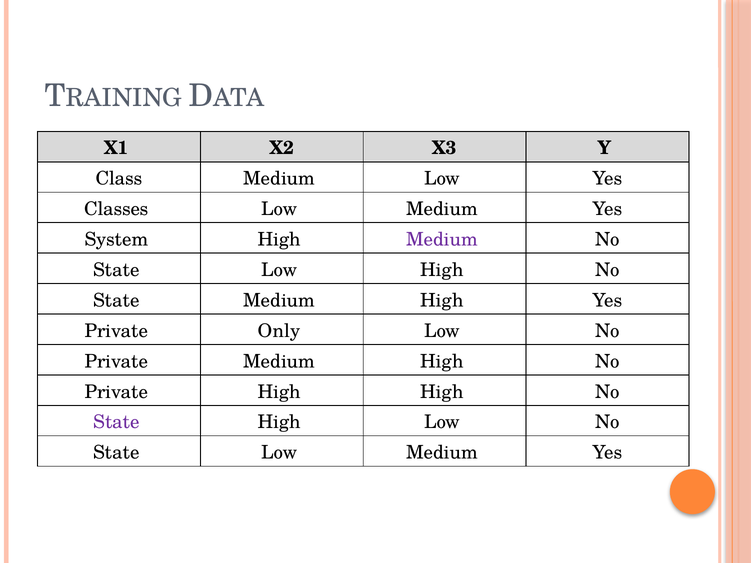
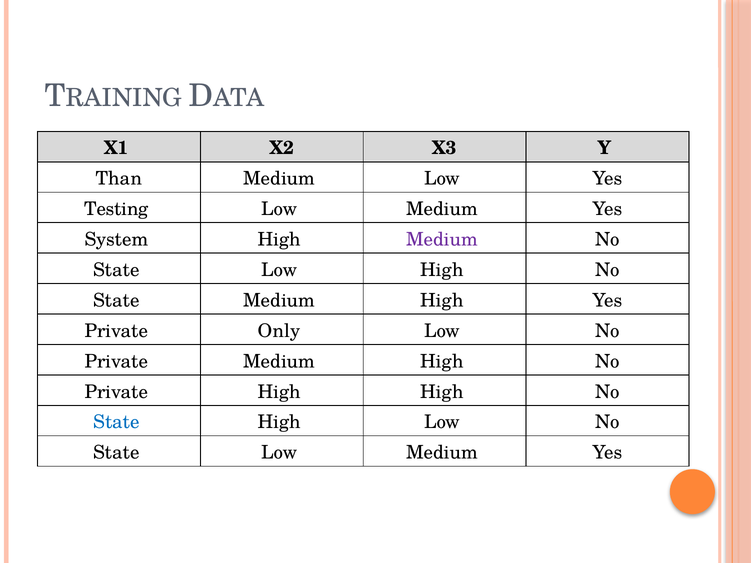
Class: Class -> Than
Classes: Classes -> Testing
State at (116, 422) colour: purple -> blue
